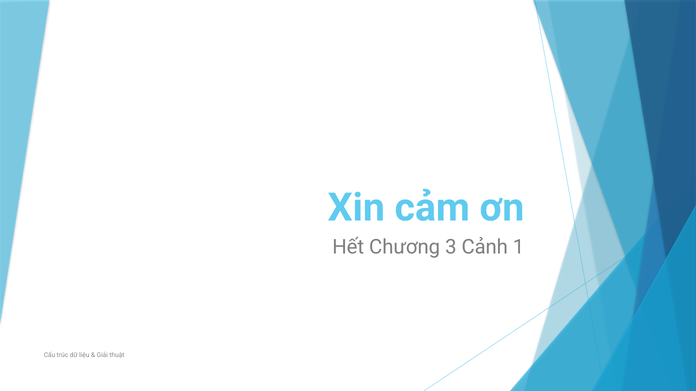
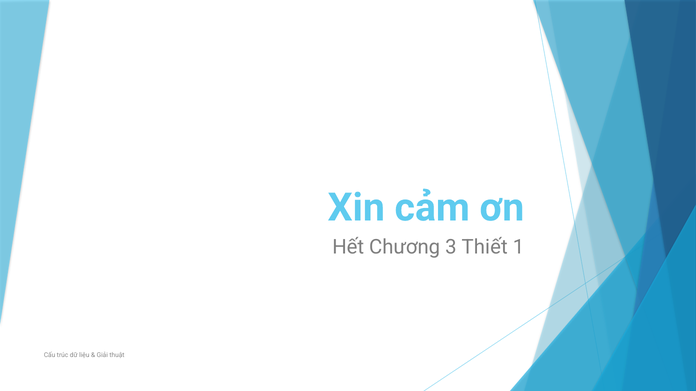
Cảnh: Cảnh -> Thiết
